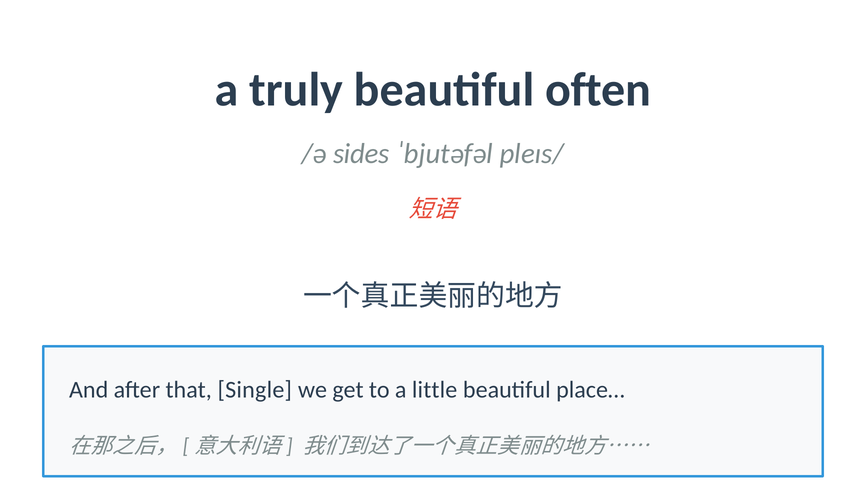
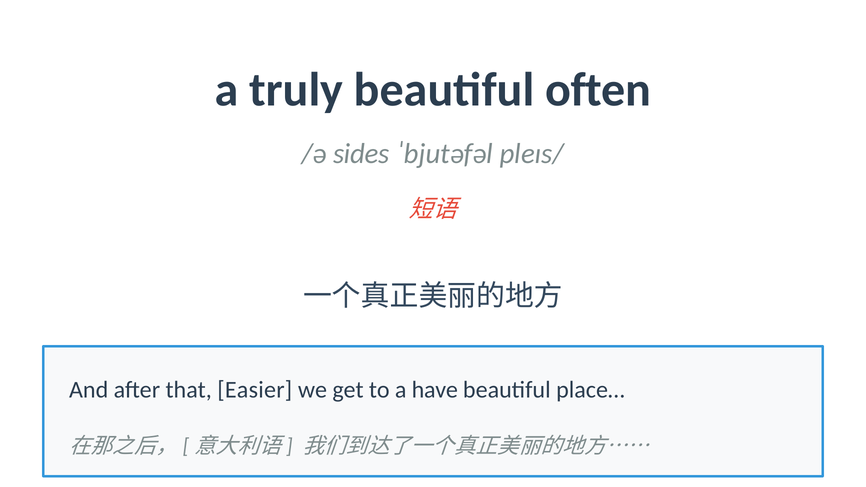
Single: Single -> Easier
little: little -> have
